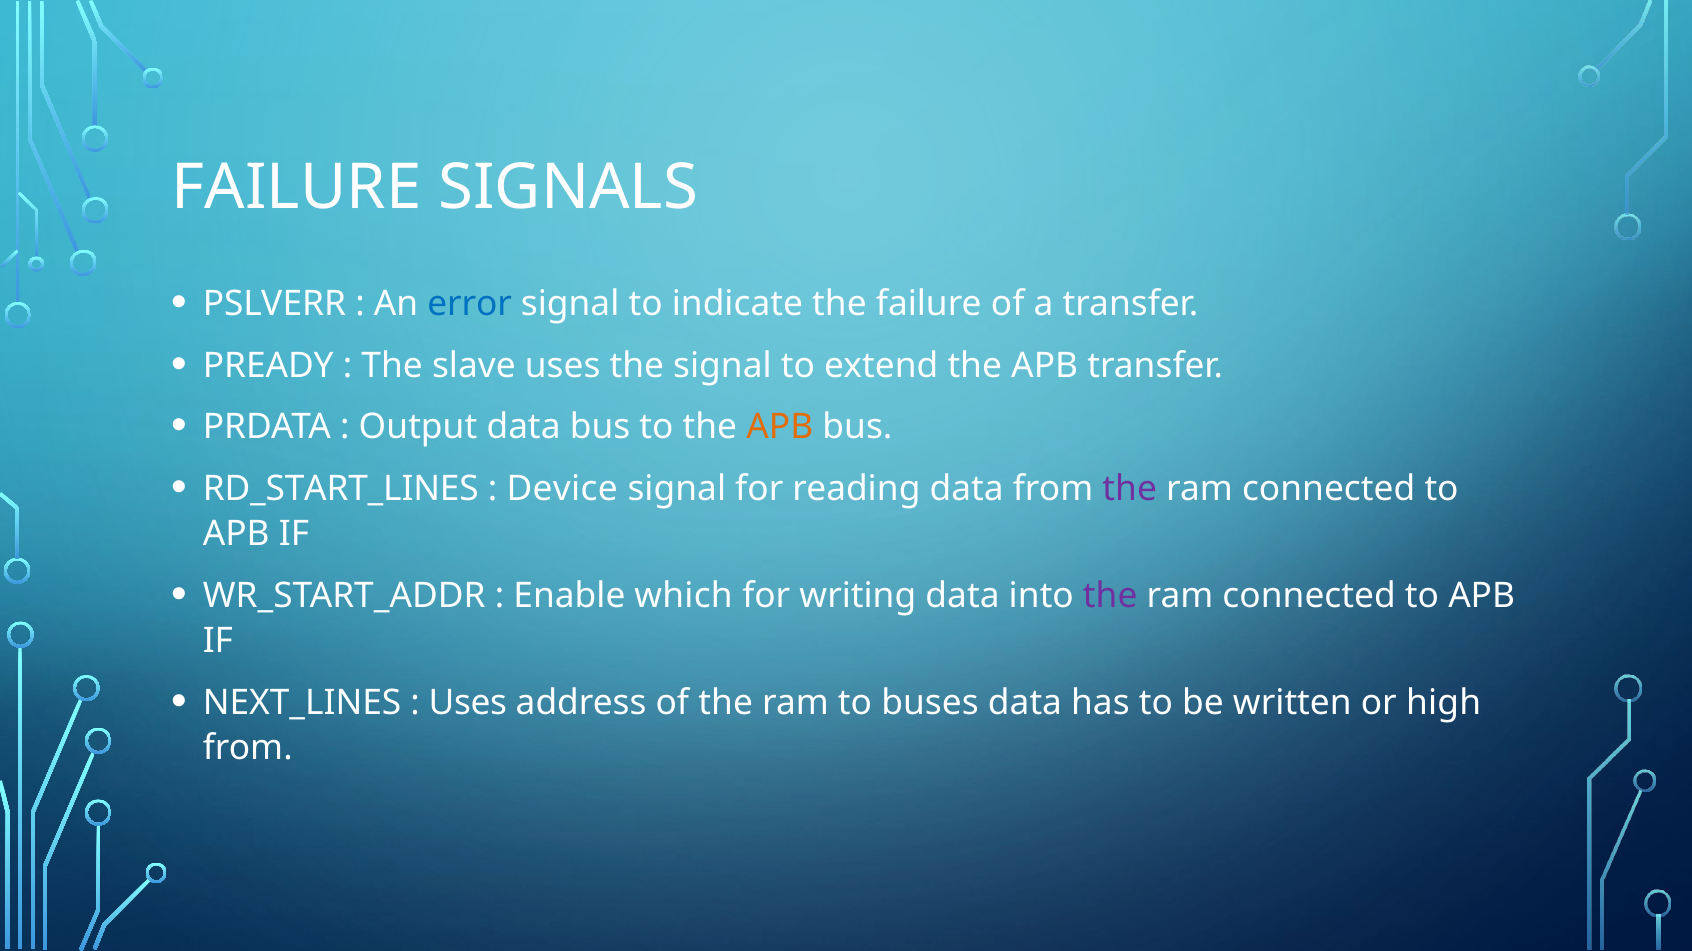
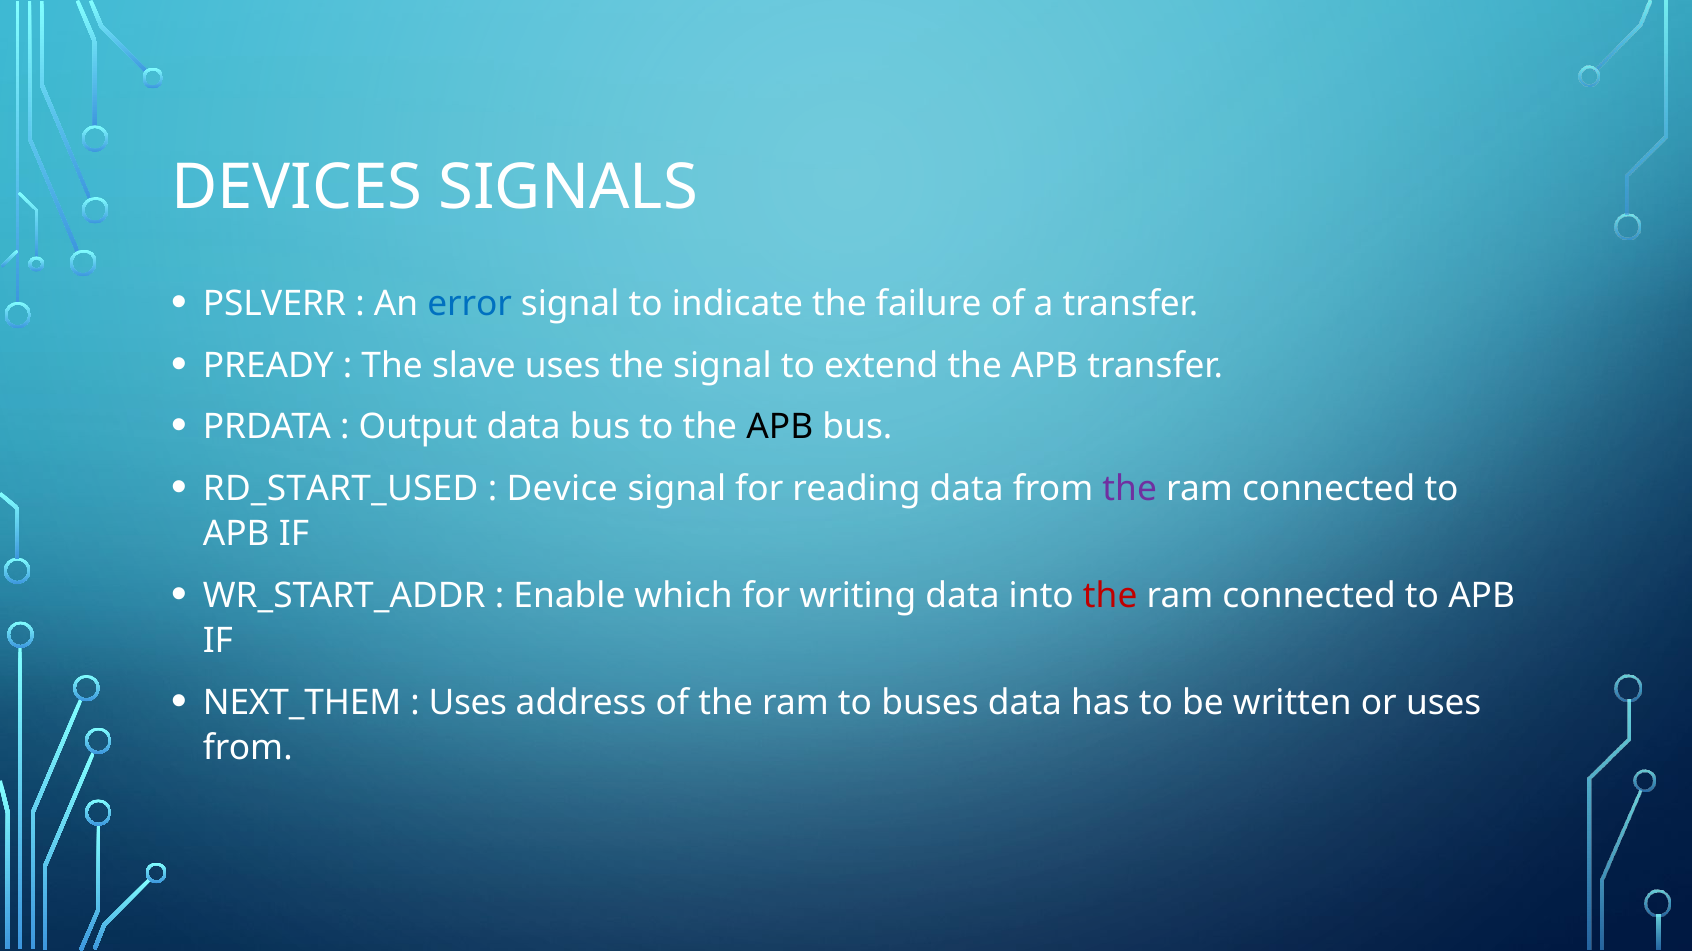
FAILURE at (297, 188): FAILURE -> DEVICES
APB at (780, 427) colour: orange -> black
RD_START_LINES: RD_START_LINES -> RD_START_USED
the at (1110, 596) colour: purple -> red
NEXT_LINES: NEXT_LINES -> NEXT_THEM
or high: high -> uses
